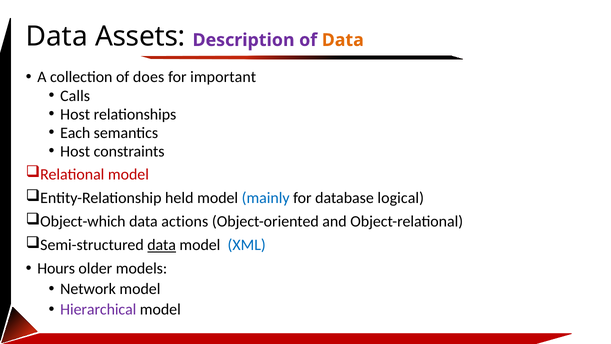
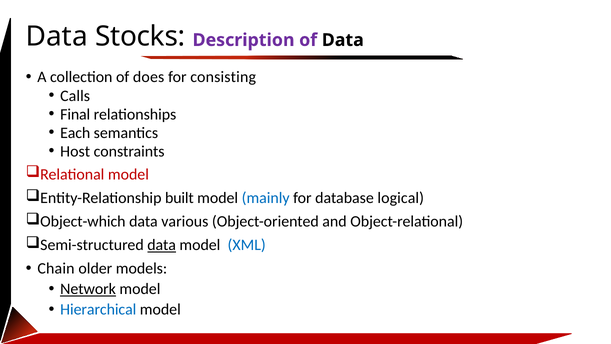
Assets: Assets -> Stocks
Data at (343, 40) colour: orange -> black
important: important -> consisting
Host at (75, 114): Host -> Final
held: held -> built
actions: actions -> various
Hours: Hours -> Chain
Network underline: none -> present
Hierarchical colour: purple -> blue
